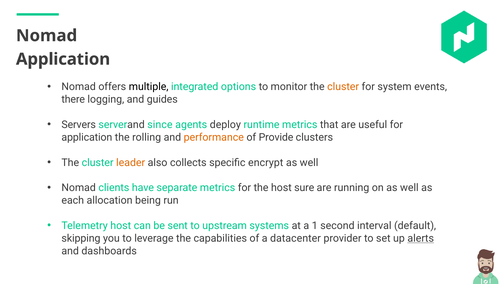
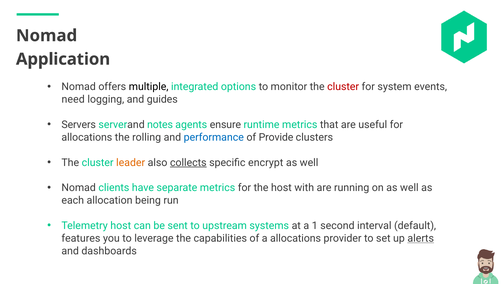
cluster at (343, 87) colour: orange -> red
there: there -> need
since: since -> notes
deploy: deploy -> ensure
application at (87, 137): application -> allocations
performance colour: orange -> blue
collects underline: none -> present
sure: sure -> with
skipping: skipping -> features
a datacenter: datacenter -> allocations
